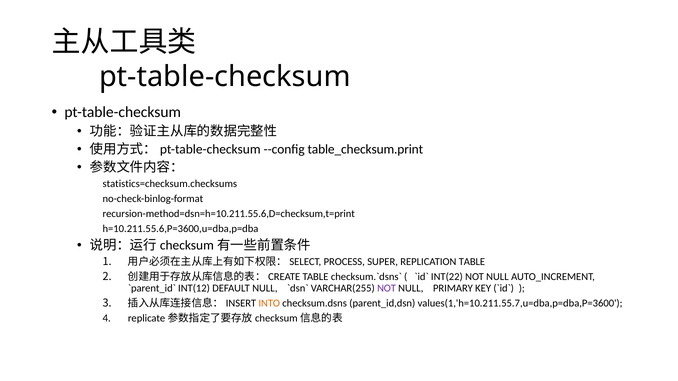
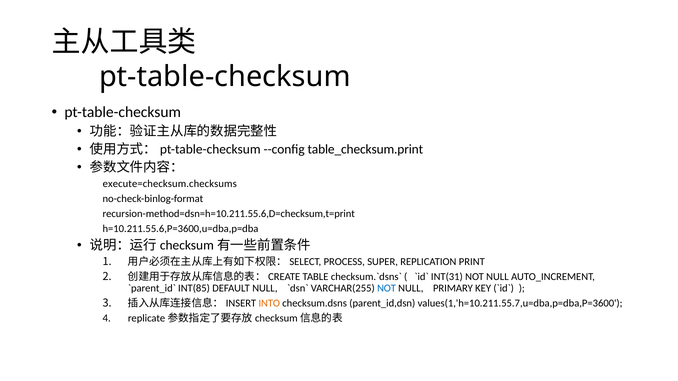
statistics=checksum.checksums: statistics=checksum.checksums -> execute=checksum.checksums
REPLICATION TABLE: TABLE -> PRINT
INT(22: INT(22 -> INT(31
INT(12: INT(12 -> INT(85
NOT at (387, 288) colour: purple -> blue
